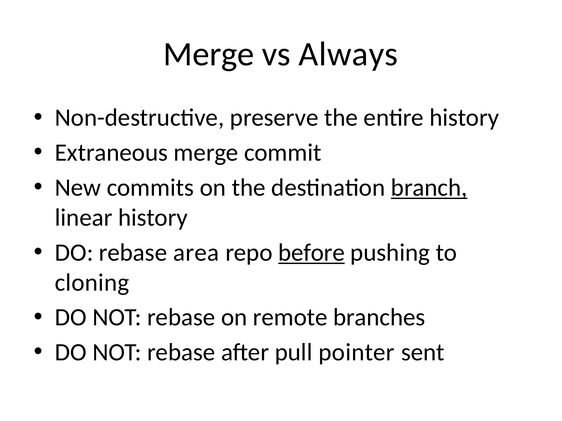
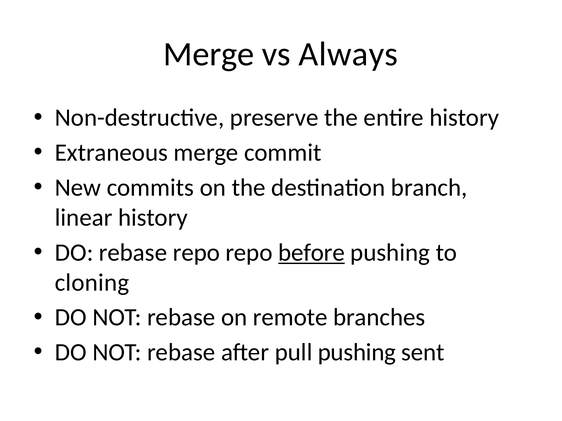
branch underline: present -> none
rebase area: area -> repo
pull pointer: pointer -> pushing
